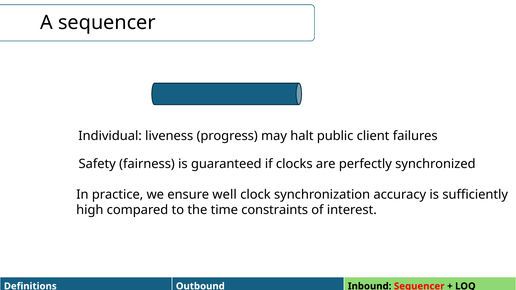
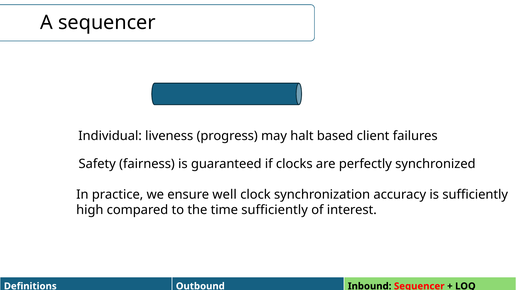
public: public -> based
time constraints: constraints -> sufficiently
